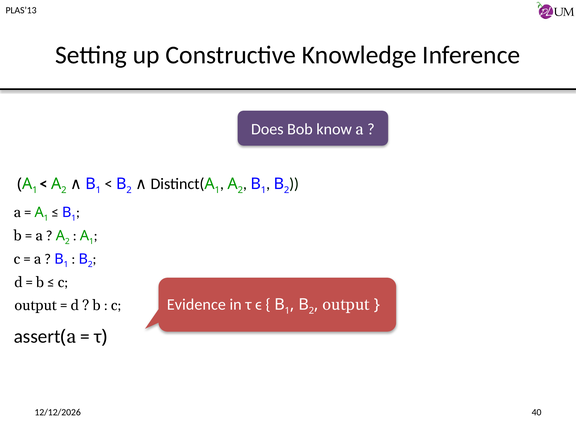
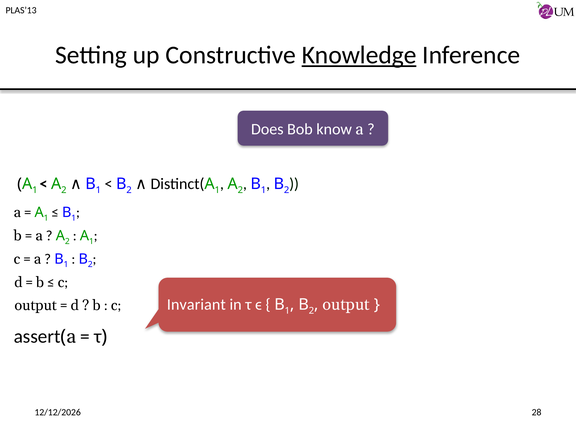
Knowledge underline: none -> present
Evidence: Evidence -> Invariant
40: 40 -> 28
